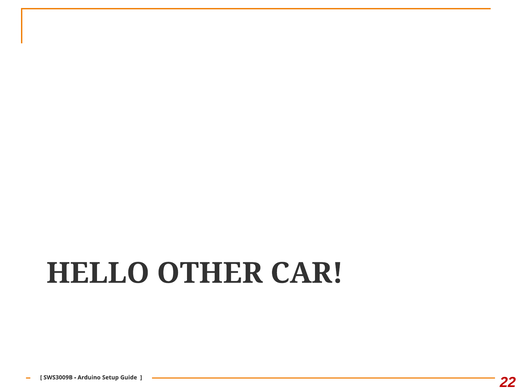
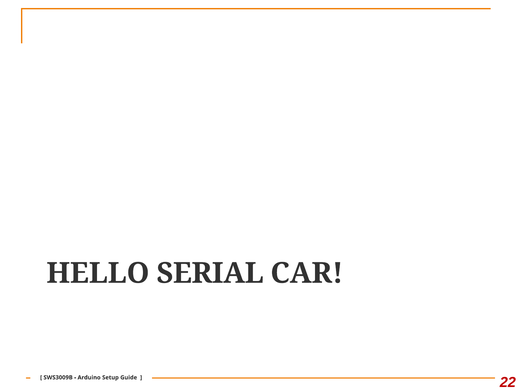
OTHER: OTHER -> SERIAL
